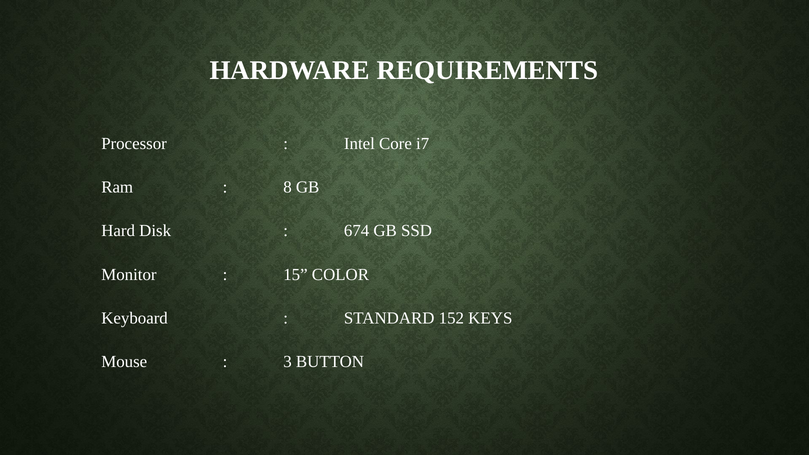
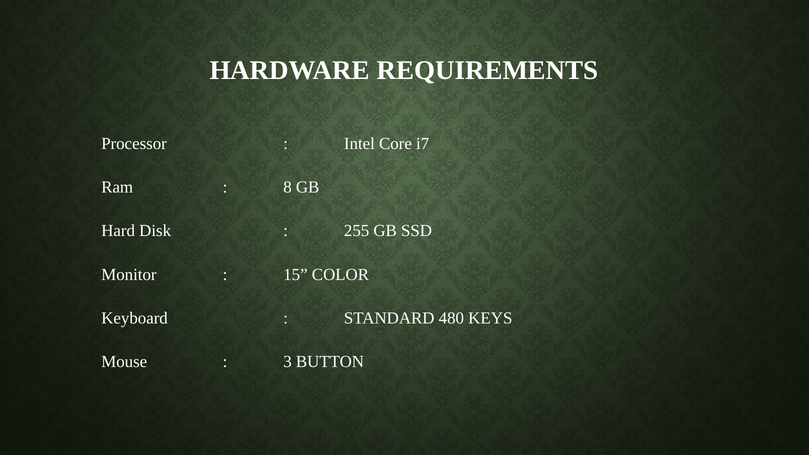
674: 674 -> 255
152: 152 -> 480
